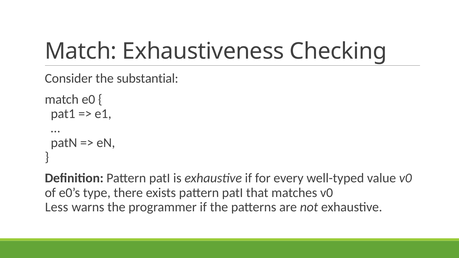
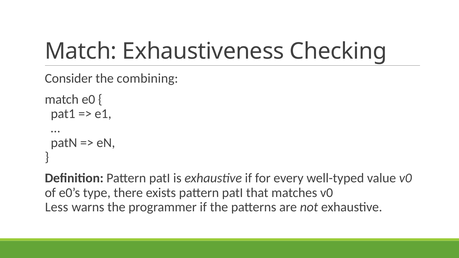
substantial: substantial -> combining
